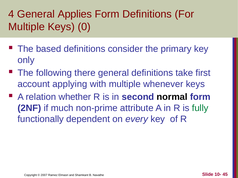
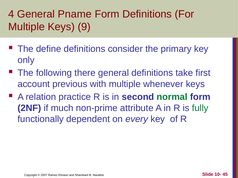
Applies: Applies -> Pname
0: 0 -> 9
based: based -> define
applying: applying -> previous
whether: whether -> practice
normal colour: black -> green
